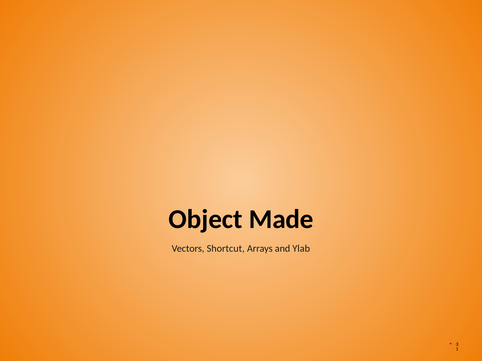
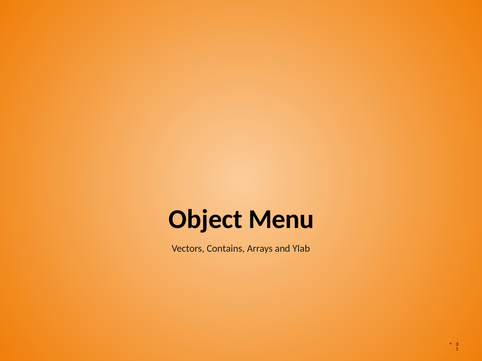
Made: Made -> Menu
Shortcut: Shortcut -> Contains
